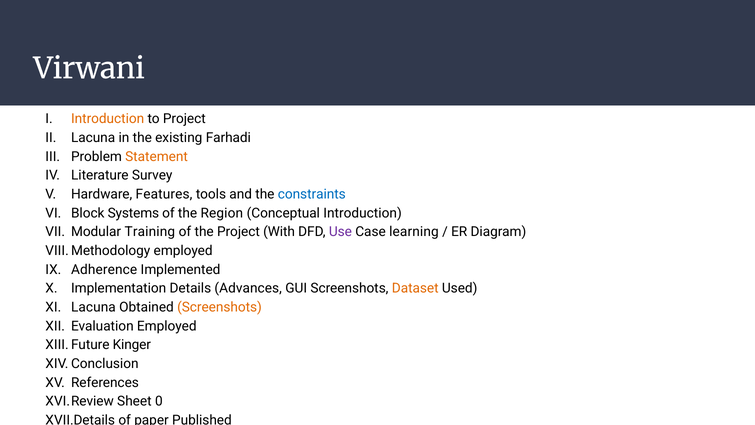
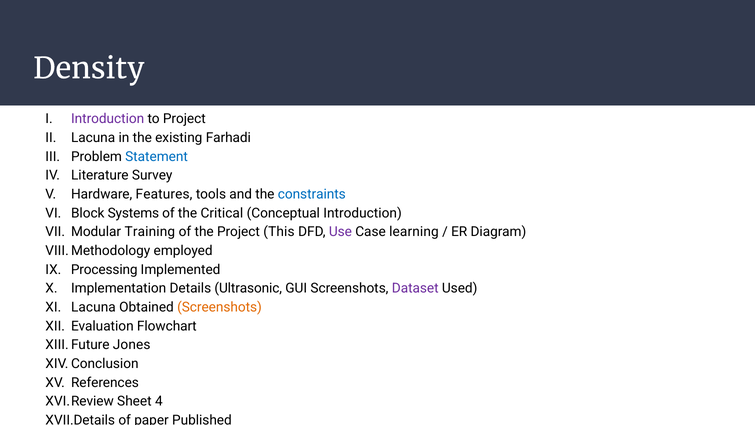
Virwani: Virwani -> Density
Introduction at (108, 119) colour: orange -> purple
Statement colour: orange -> blue
Region: Region -> Critical
With: With -> This
Adherence: Adherence -> Processing
Advances: Advances -> Ultrasonic
Dataset colour: orange -> purple
Evaluation Employed: Employed -> Flowchart
Kinger: Kinger -> Jones
0: 0 -> 4
